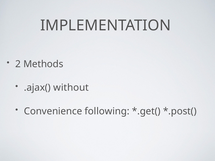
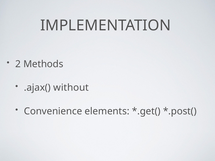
following: following -> elements
